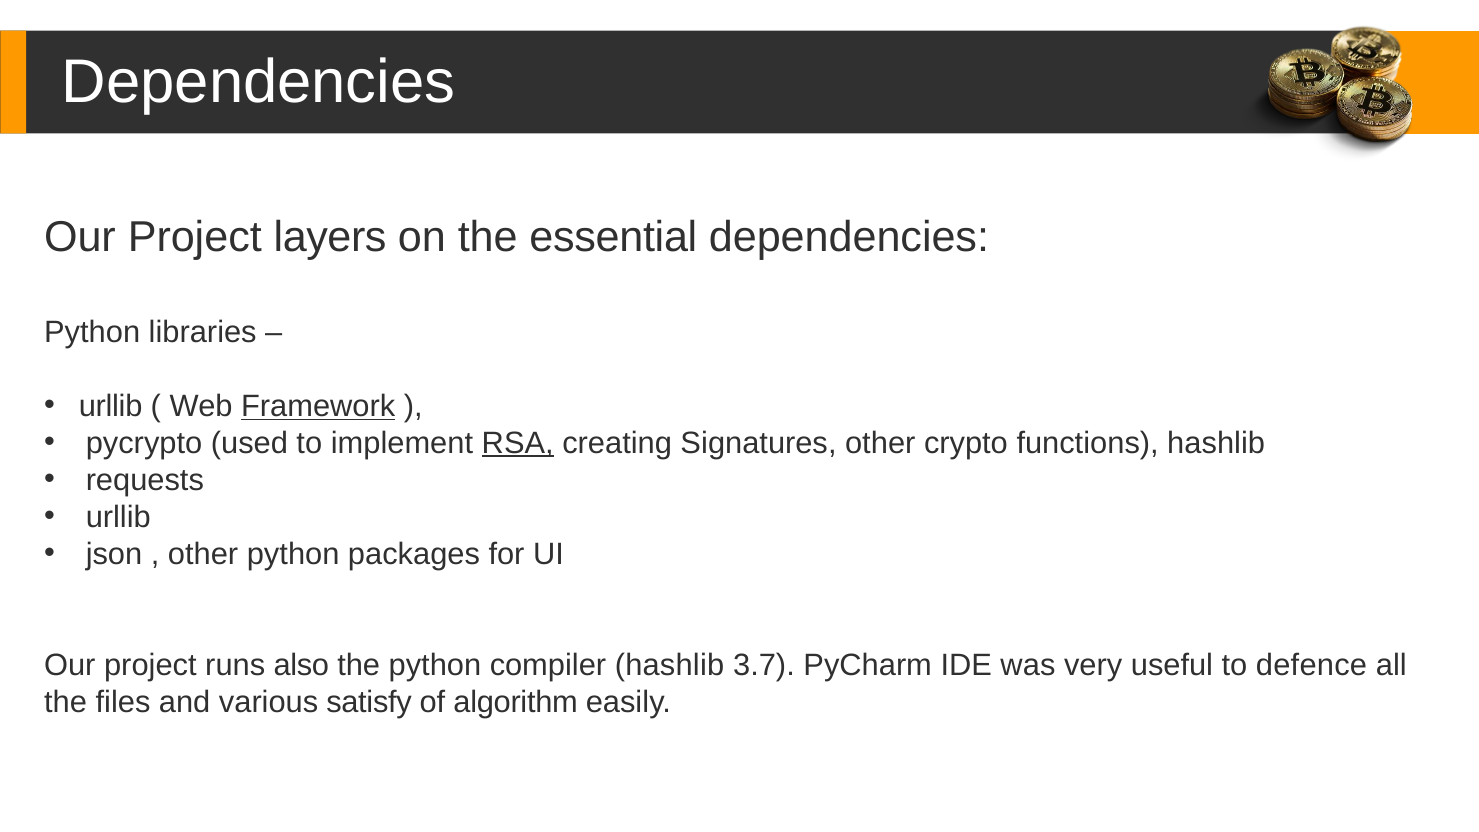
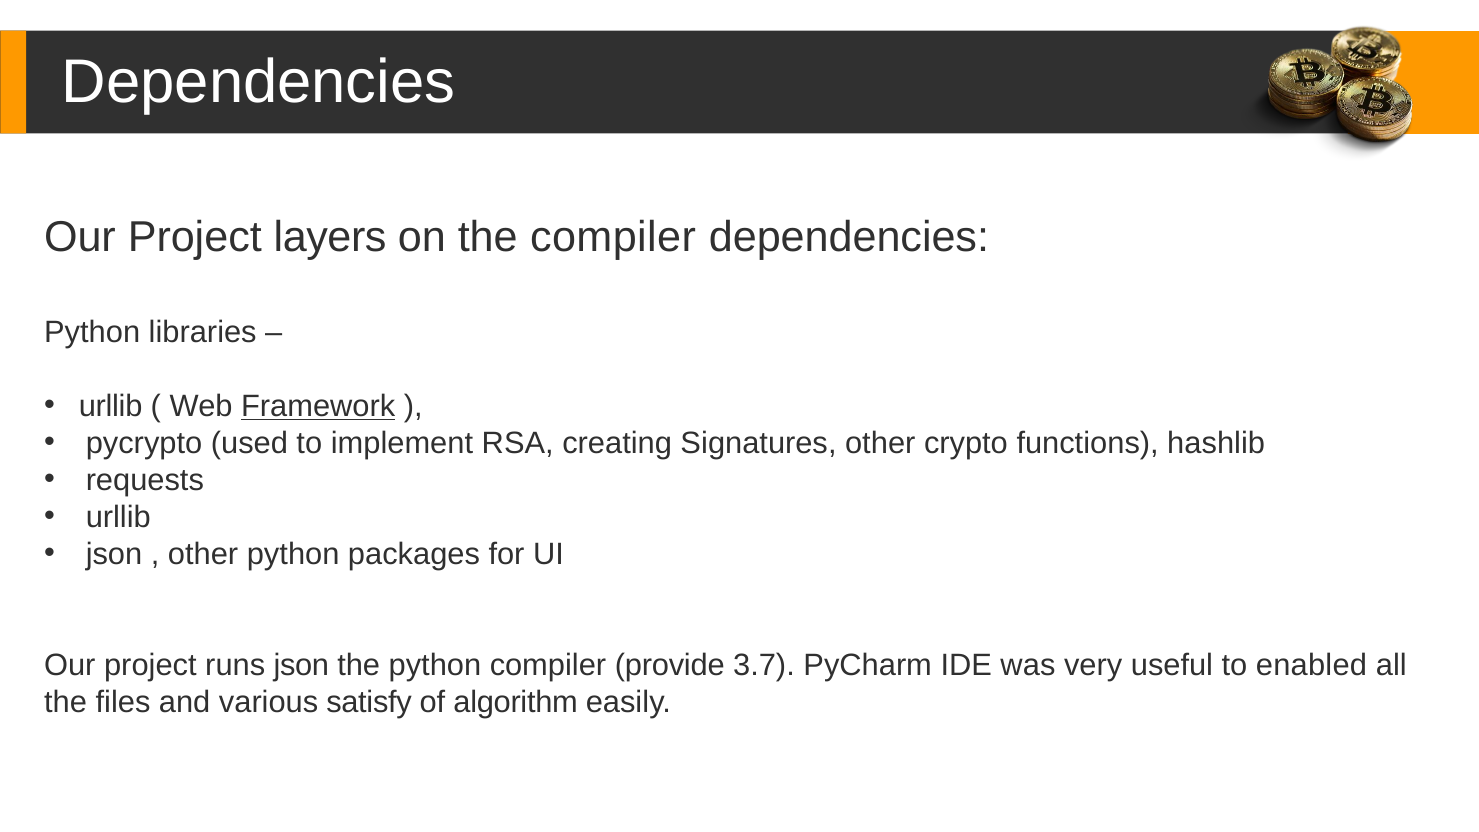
the essential: essential -> compiler
RSA underline: present -> none
runs also: also -> json
compiler hashlib: hashlib -> provide
defence: defence -> enabled
